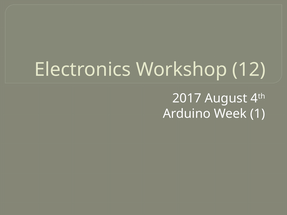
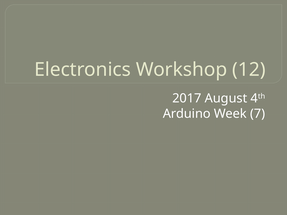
1: 1 -> 7
